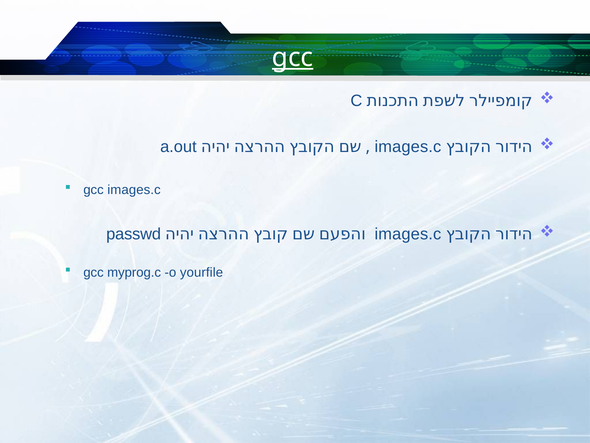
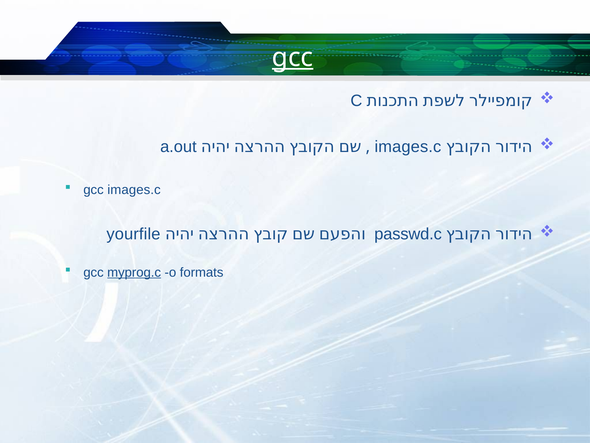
passwd: passwd -> yourfile
images.c at (408, 234): images.c -> passwd.c
myprog.c underline: none -> present
yourfile: yourfile -> formats
